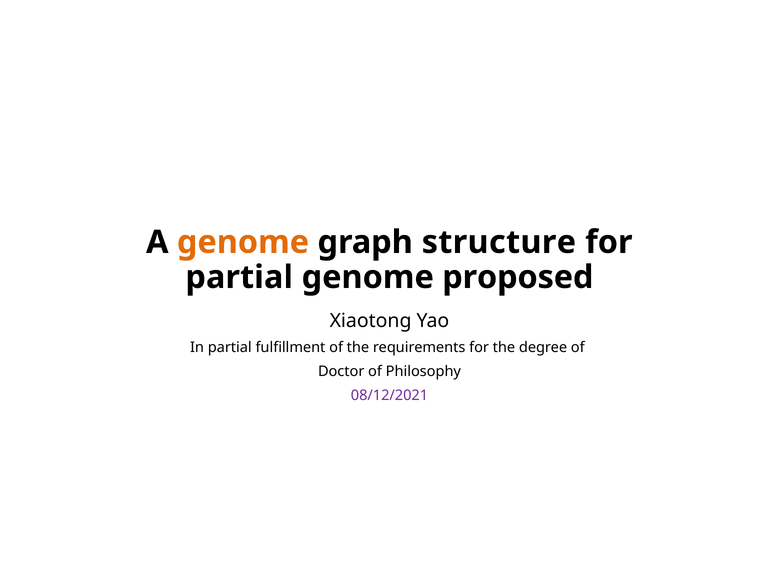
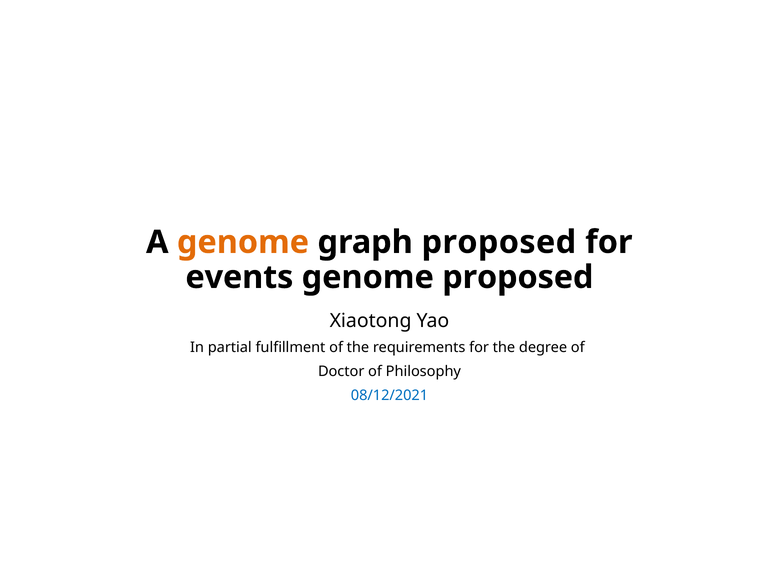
graph structure: structure -> proposed
partial at (239, 277): partial -> events
08/12/2021 colour: purple -> blue
